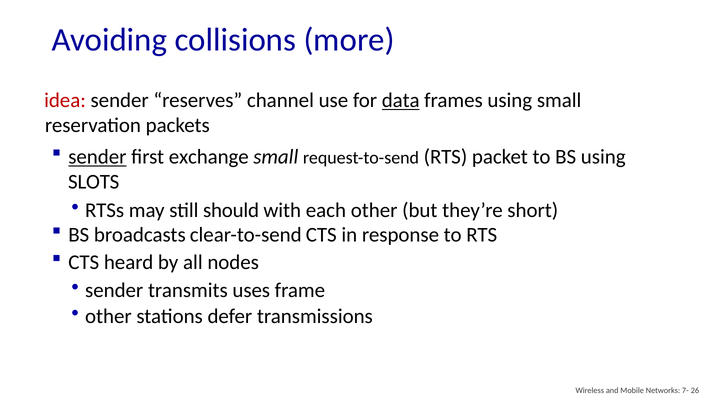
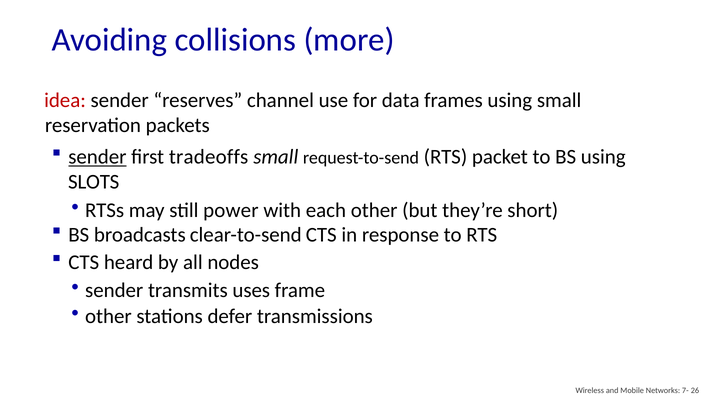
data underline: present -> none
exchange: exchange -> tradeoffs
should: should -> power
